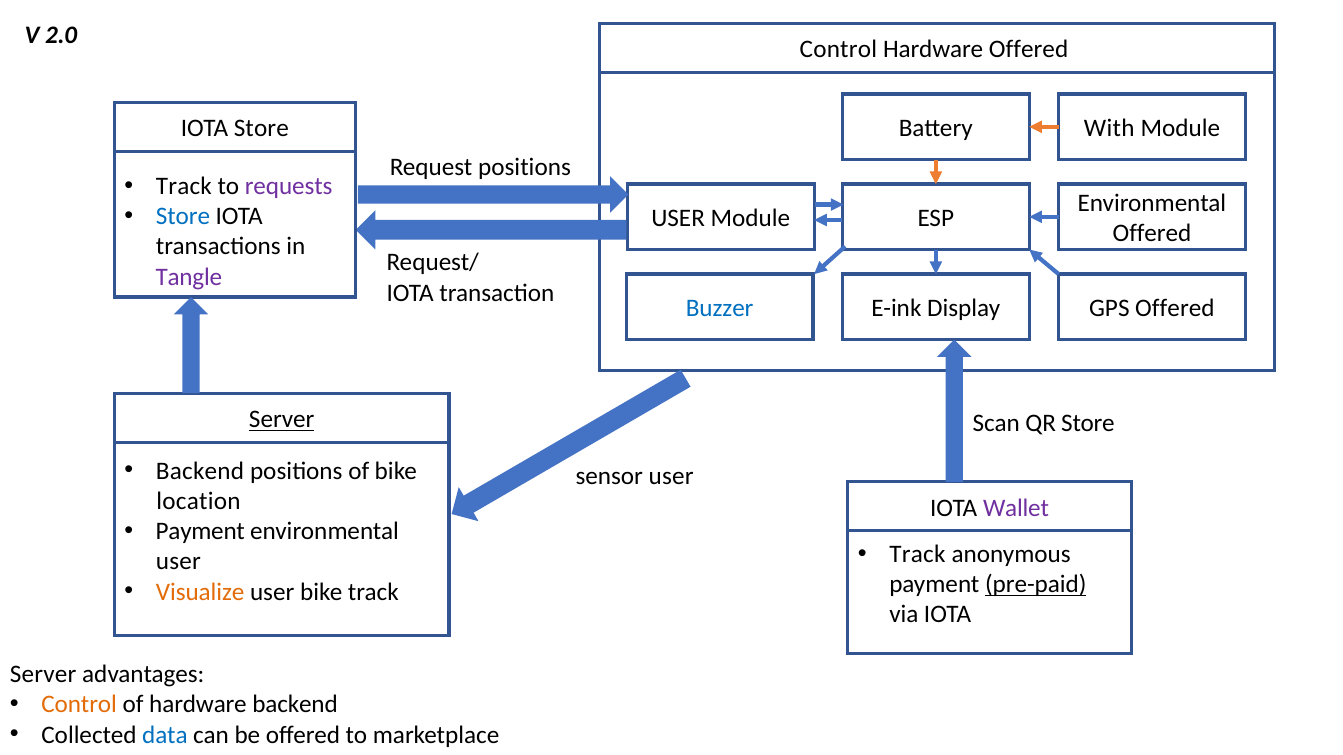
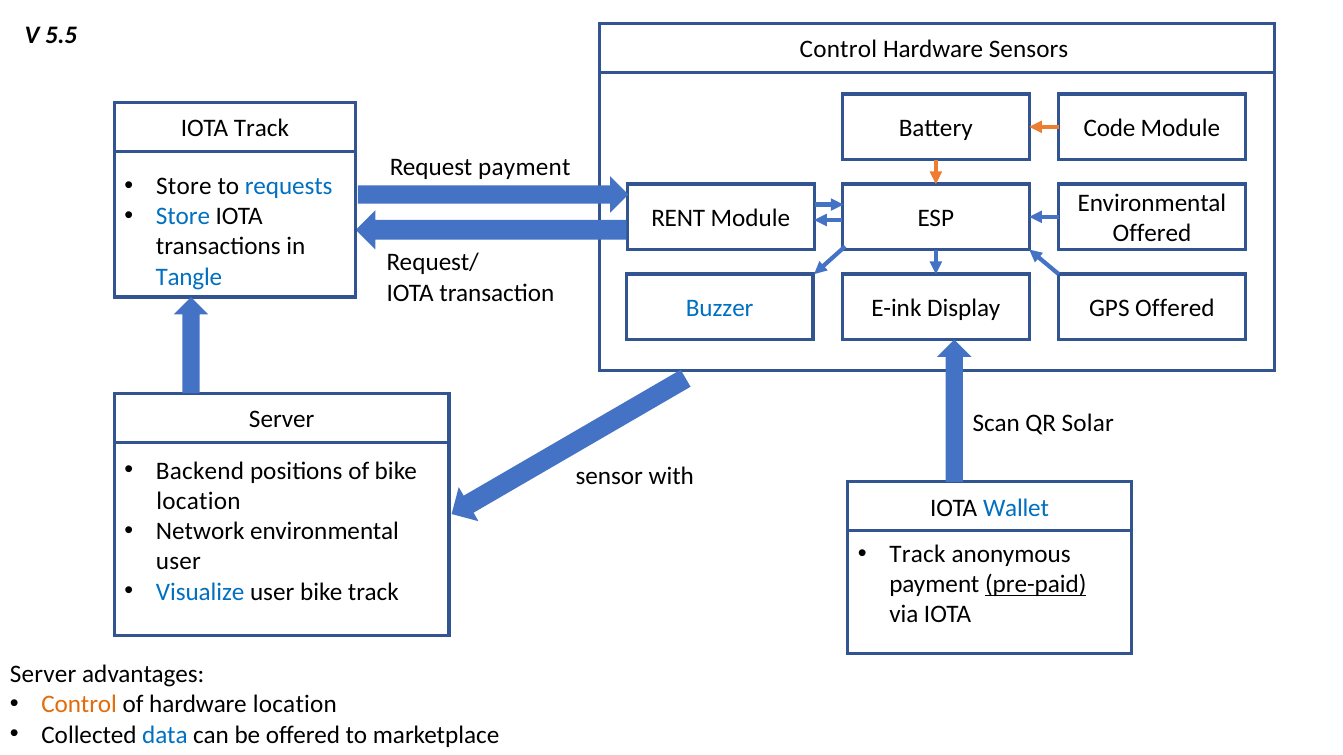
2.0: 2.0 -> 5.5
Hardware Offered: Offered -> Sensors
IOTA Store: Store -> Track
With: With -> Code
Request positions: positions -> payment
Track at (184, 186): Track -> Store
requests colour: purple -> blue
USER at (678, 219): USER -> RENT
Tangle colour: purple -> blue
Server at (282, 420) underline: present -> none
QR Store: Store -> Solar
sensor user: user -> with
Wallet colour: purple -> blue
Payment at (200, 532): Payment -> Network
Visualize colour: orange -> blue
hardware backend: backend -> location
